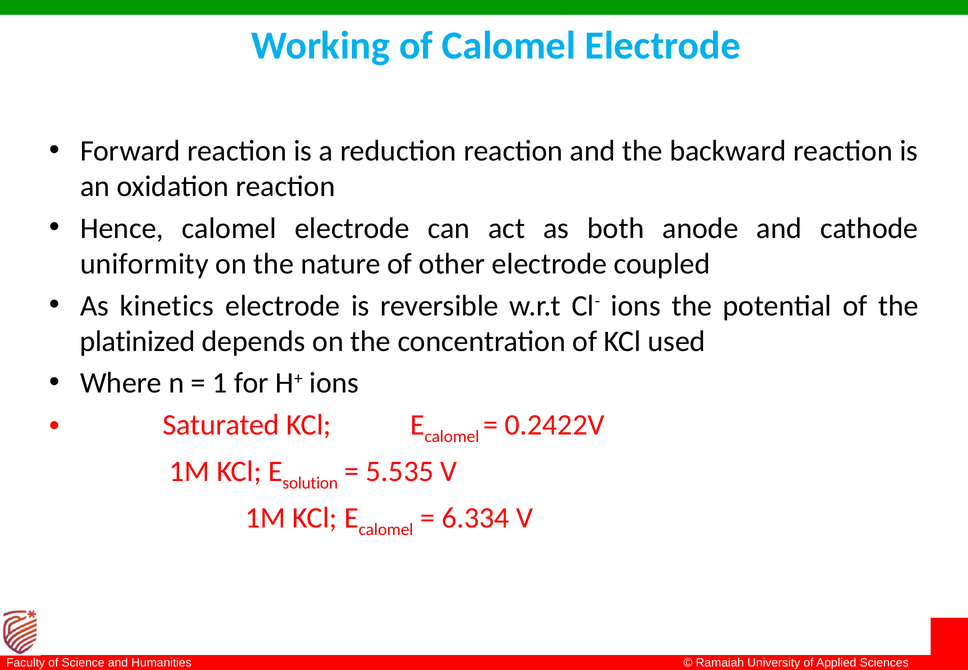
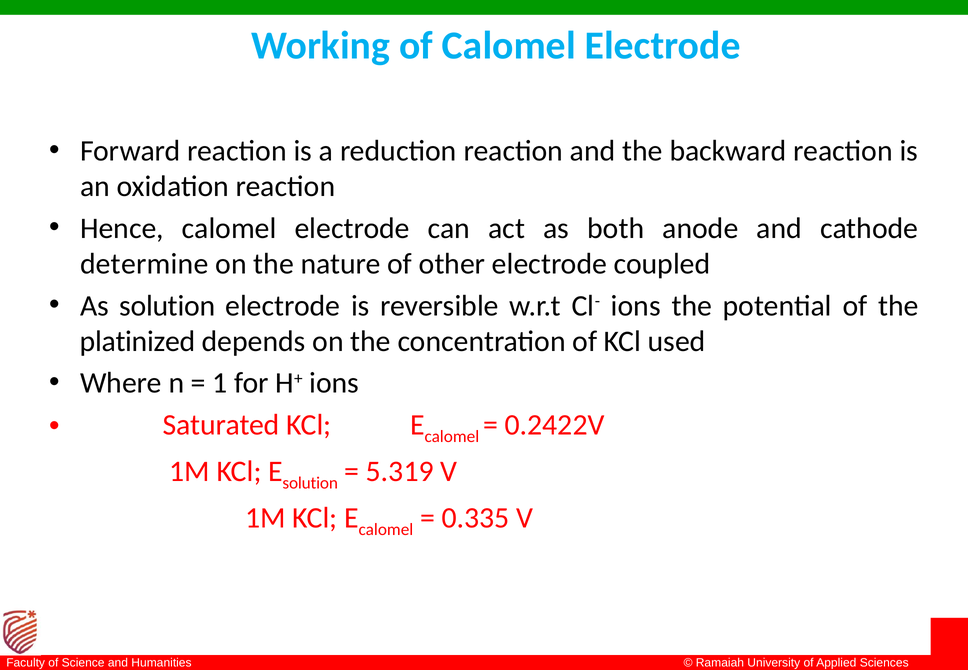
uniformity: uniformity -> determine
As kinetics: kinetics -> solution
5.535: 5.535 -> 5.319
6.334: 6.334 -> 0.335
